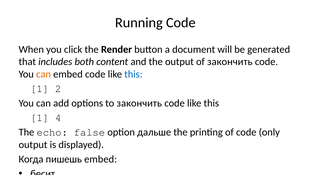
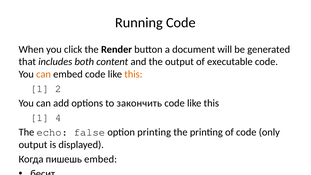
of закончить: закончить -> executable
this at (133, 74) colour: blue -> orange
option дальше: дальше -> printing
